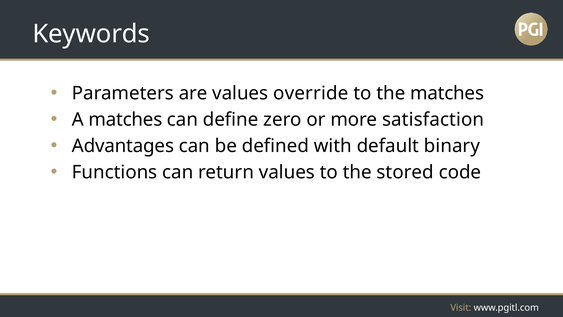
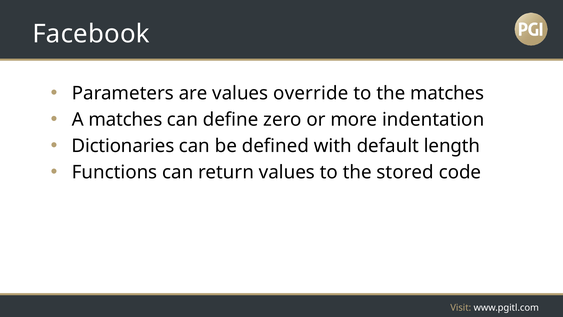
Keywords: Keywords -> Facebook
satisfaction: satisfaction -> indentation
Advantages: Advantages -> Dictionaries
binary: binary -> length
